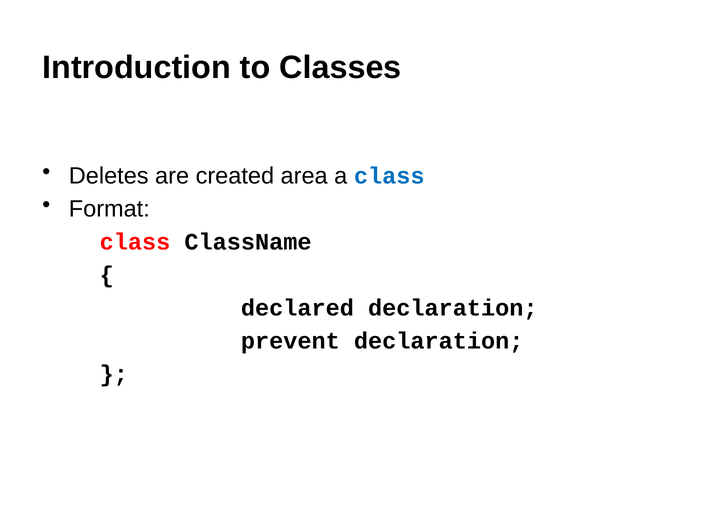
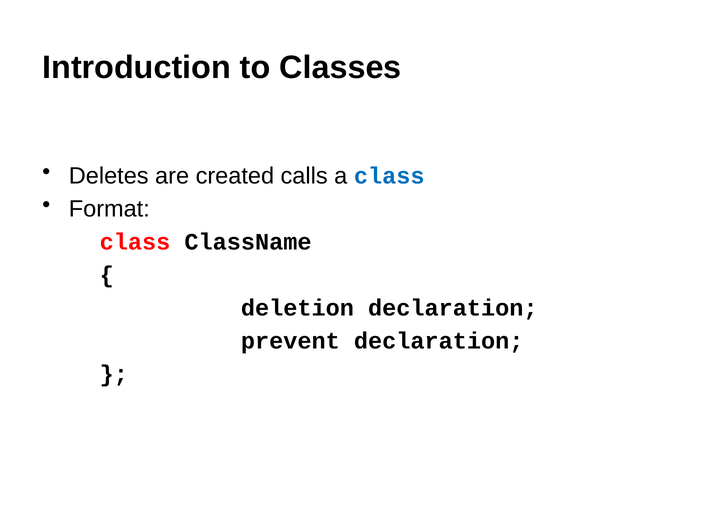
area: area -> calls
declared: declared -> deletion
